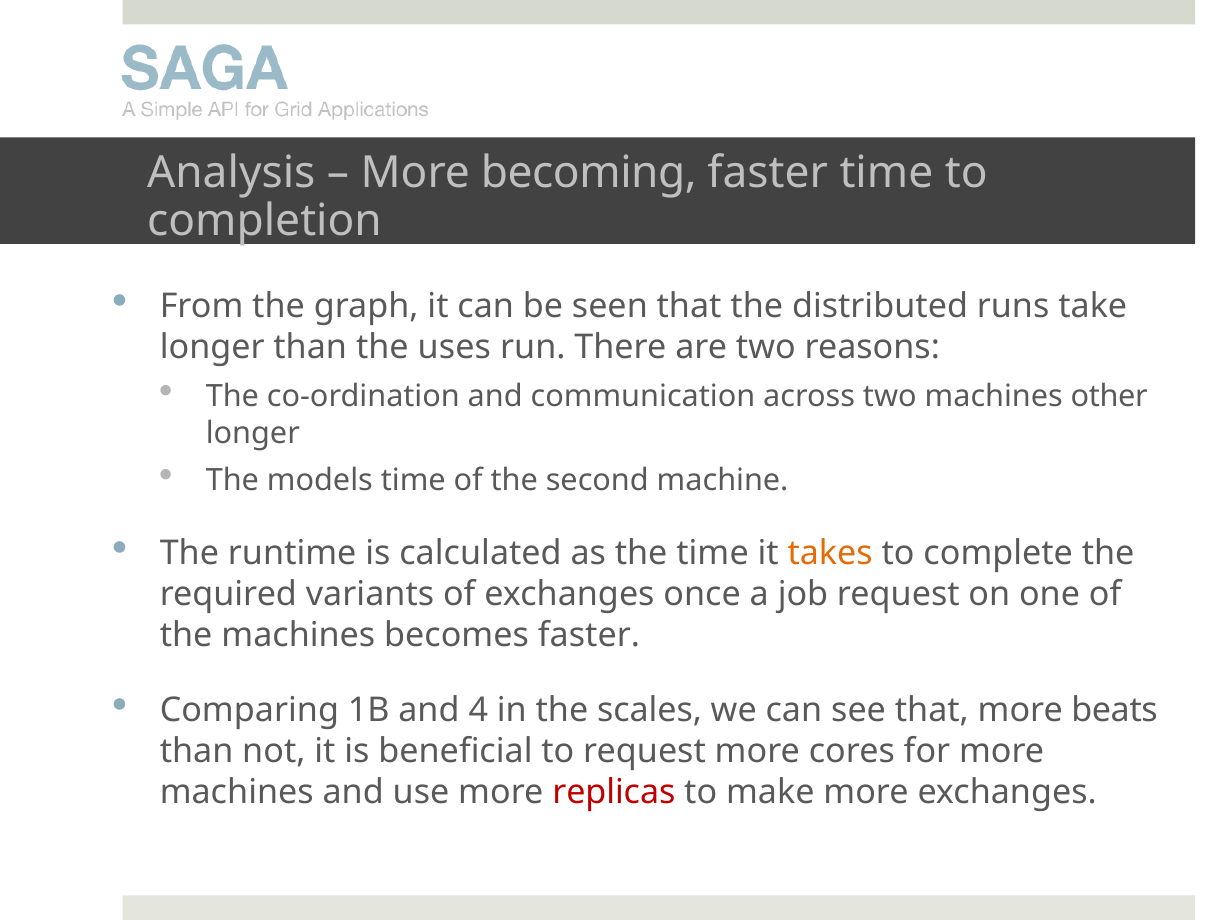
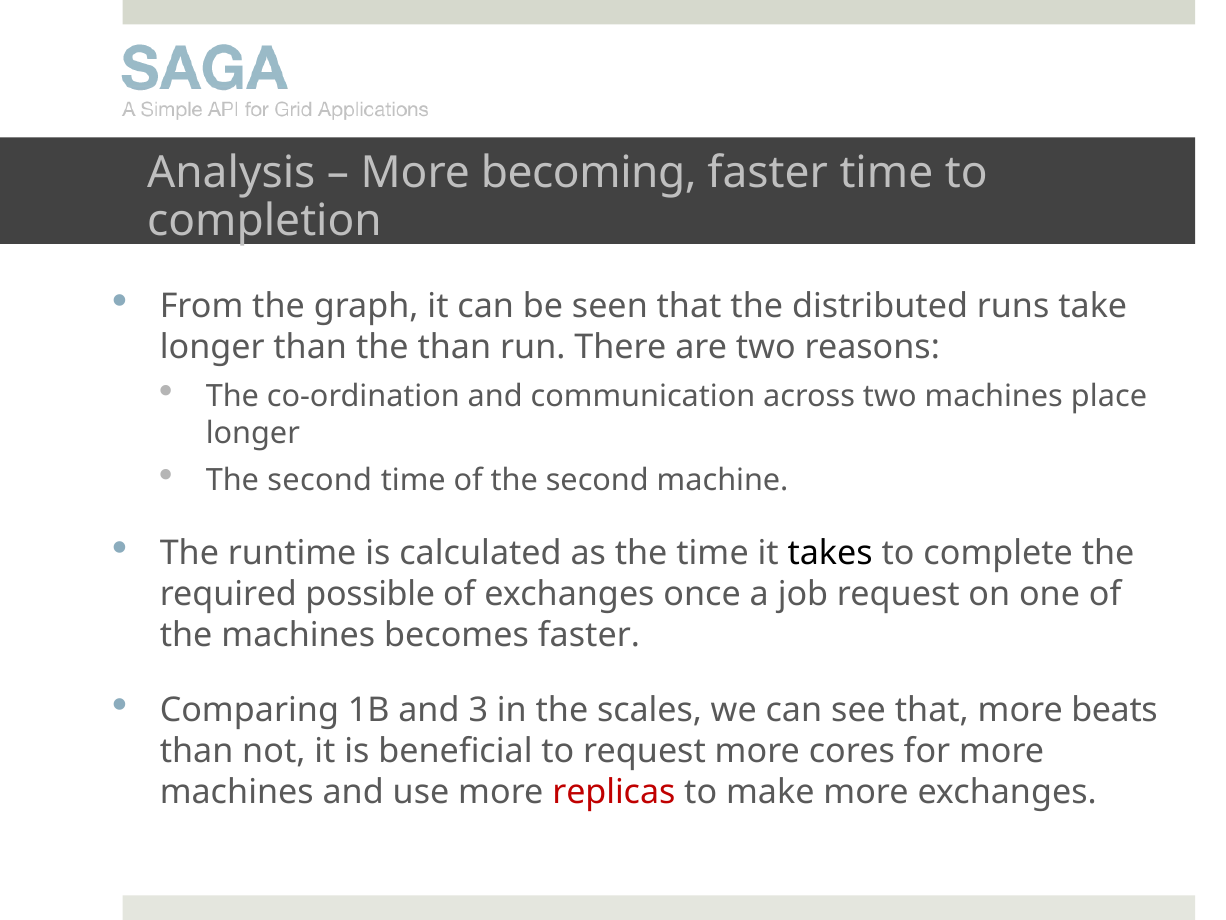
the uses: uses -> than
other: other -> place
models at (320, 480): models -> second
takes colour: orange -> black
variants: variants -> possible
4: 4 -> 3
